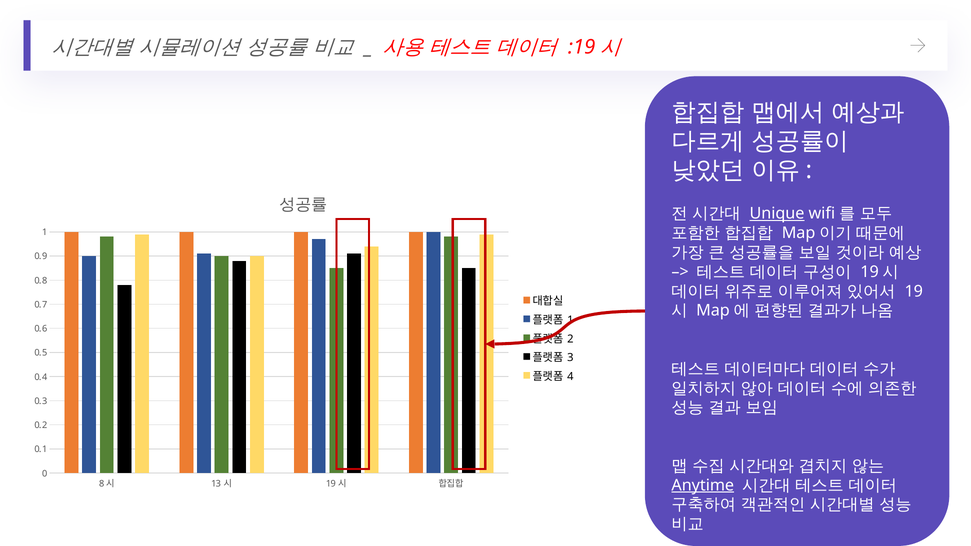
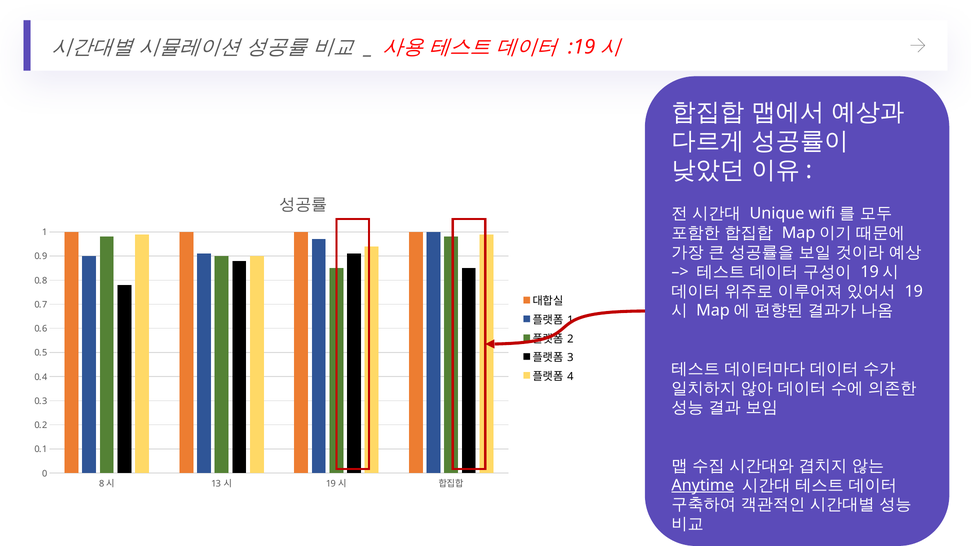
Unique underline: present -> none
